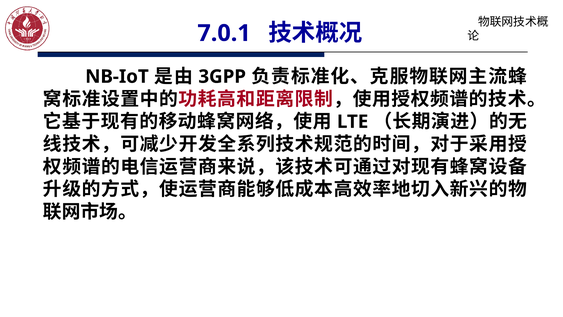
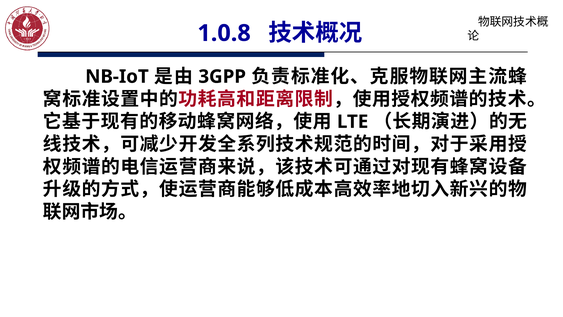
7.0.1: 7.0.1 -> 1.0.8
